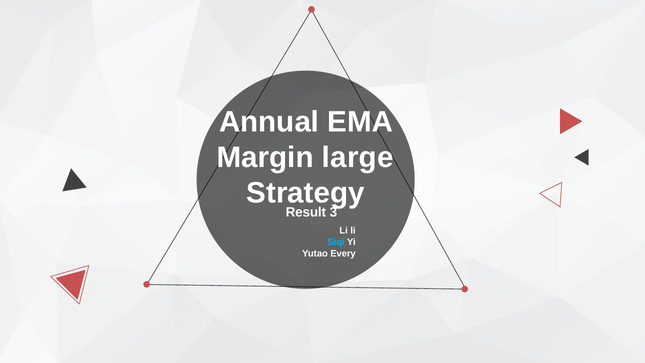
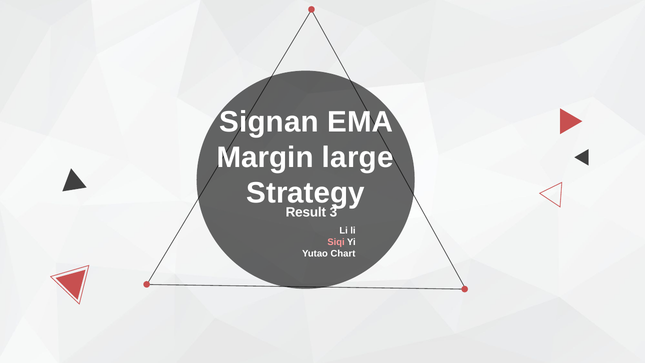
Annual: Annual -> Signan
Siqi colour: light blue -> pink
Every: Every -> Chart
